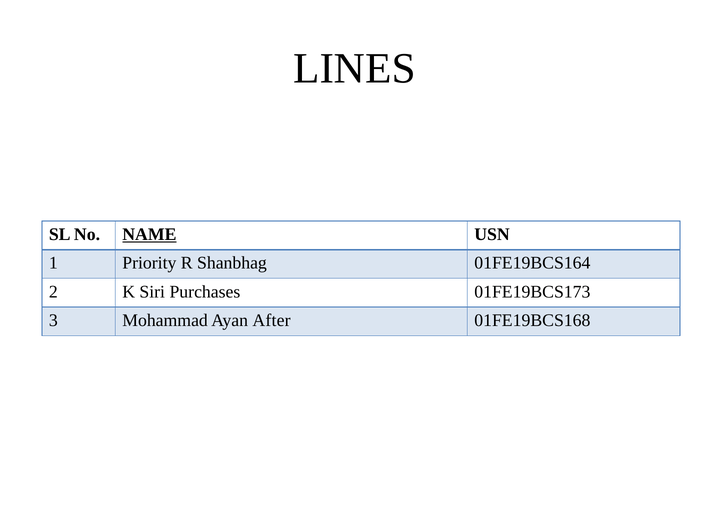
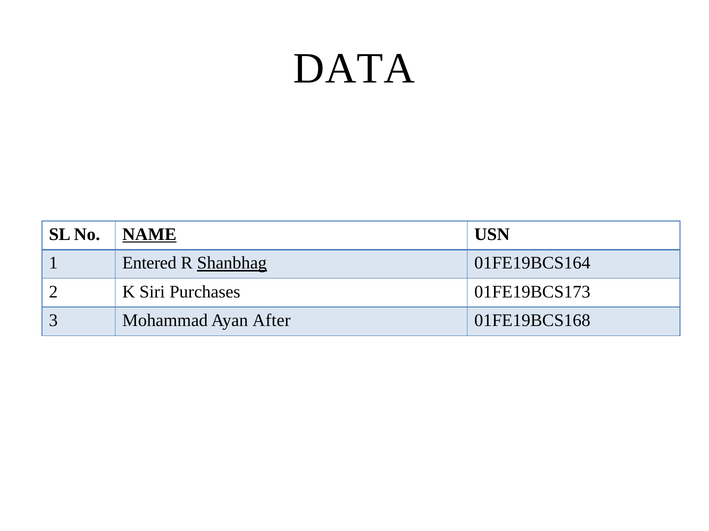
LINES: LINES -> DATA
Priority: Priority -> Entered
Shanbhag underline: none -> present
